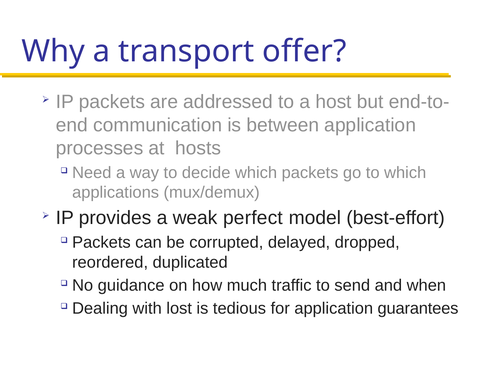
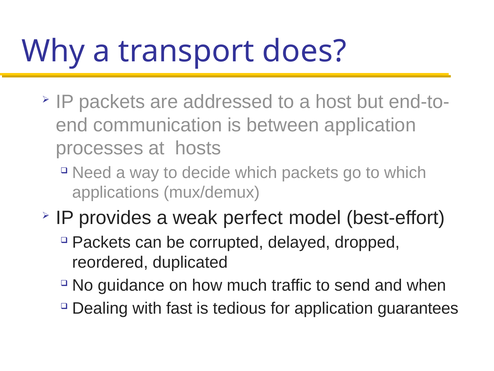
offer: offer -> does
lost: lost -> fast
